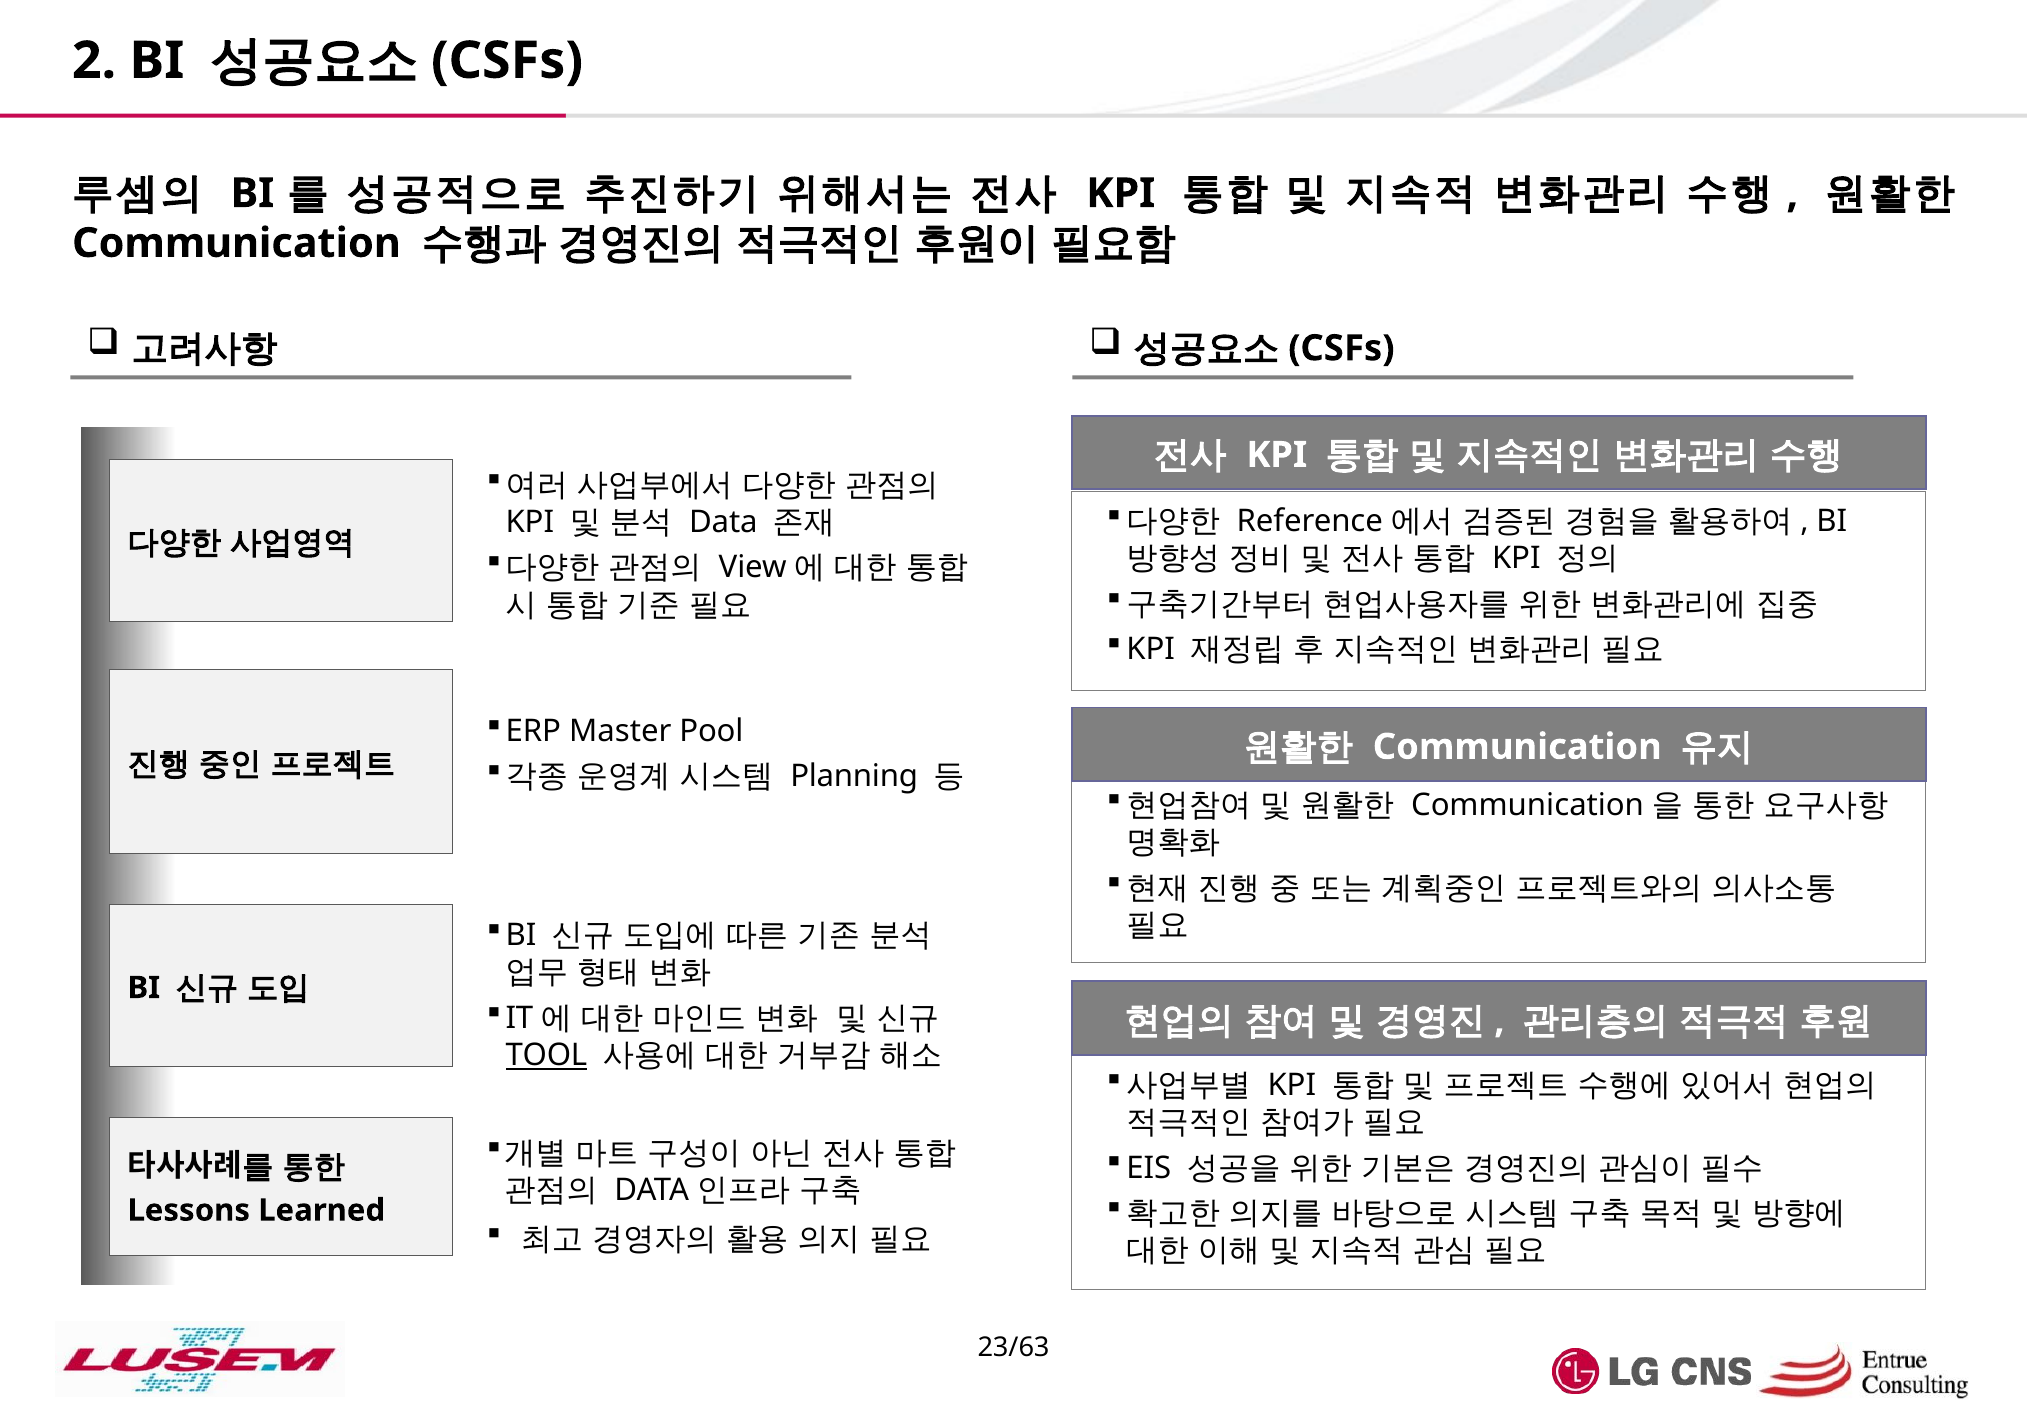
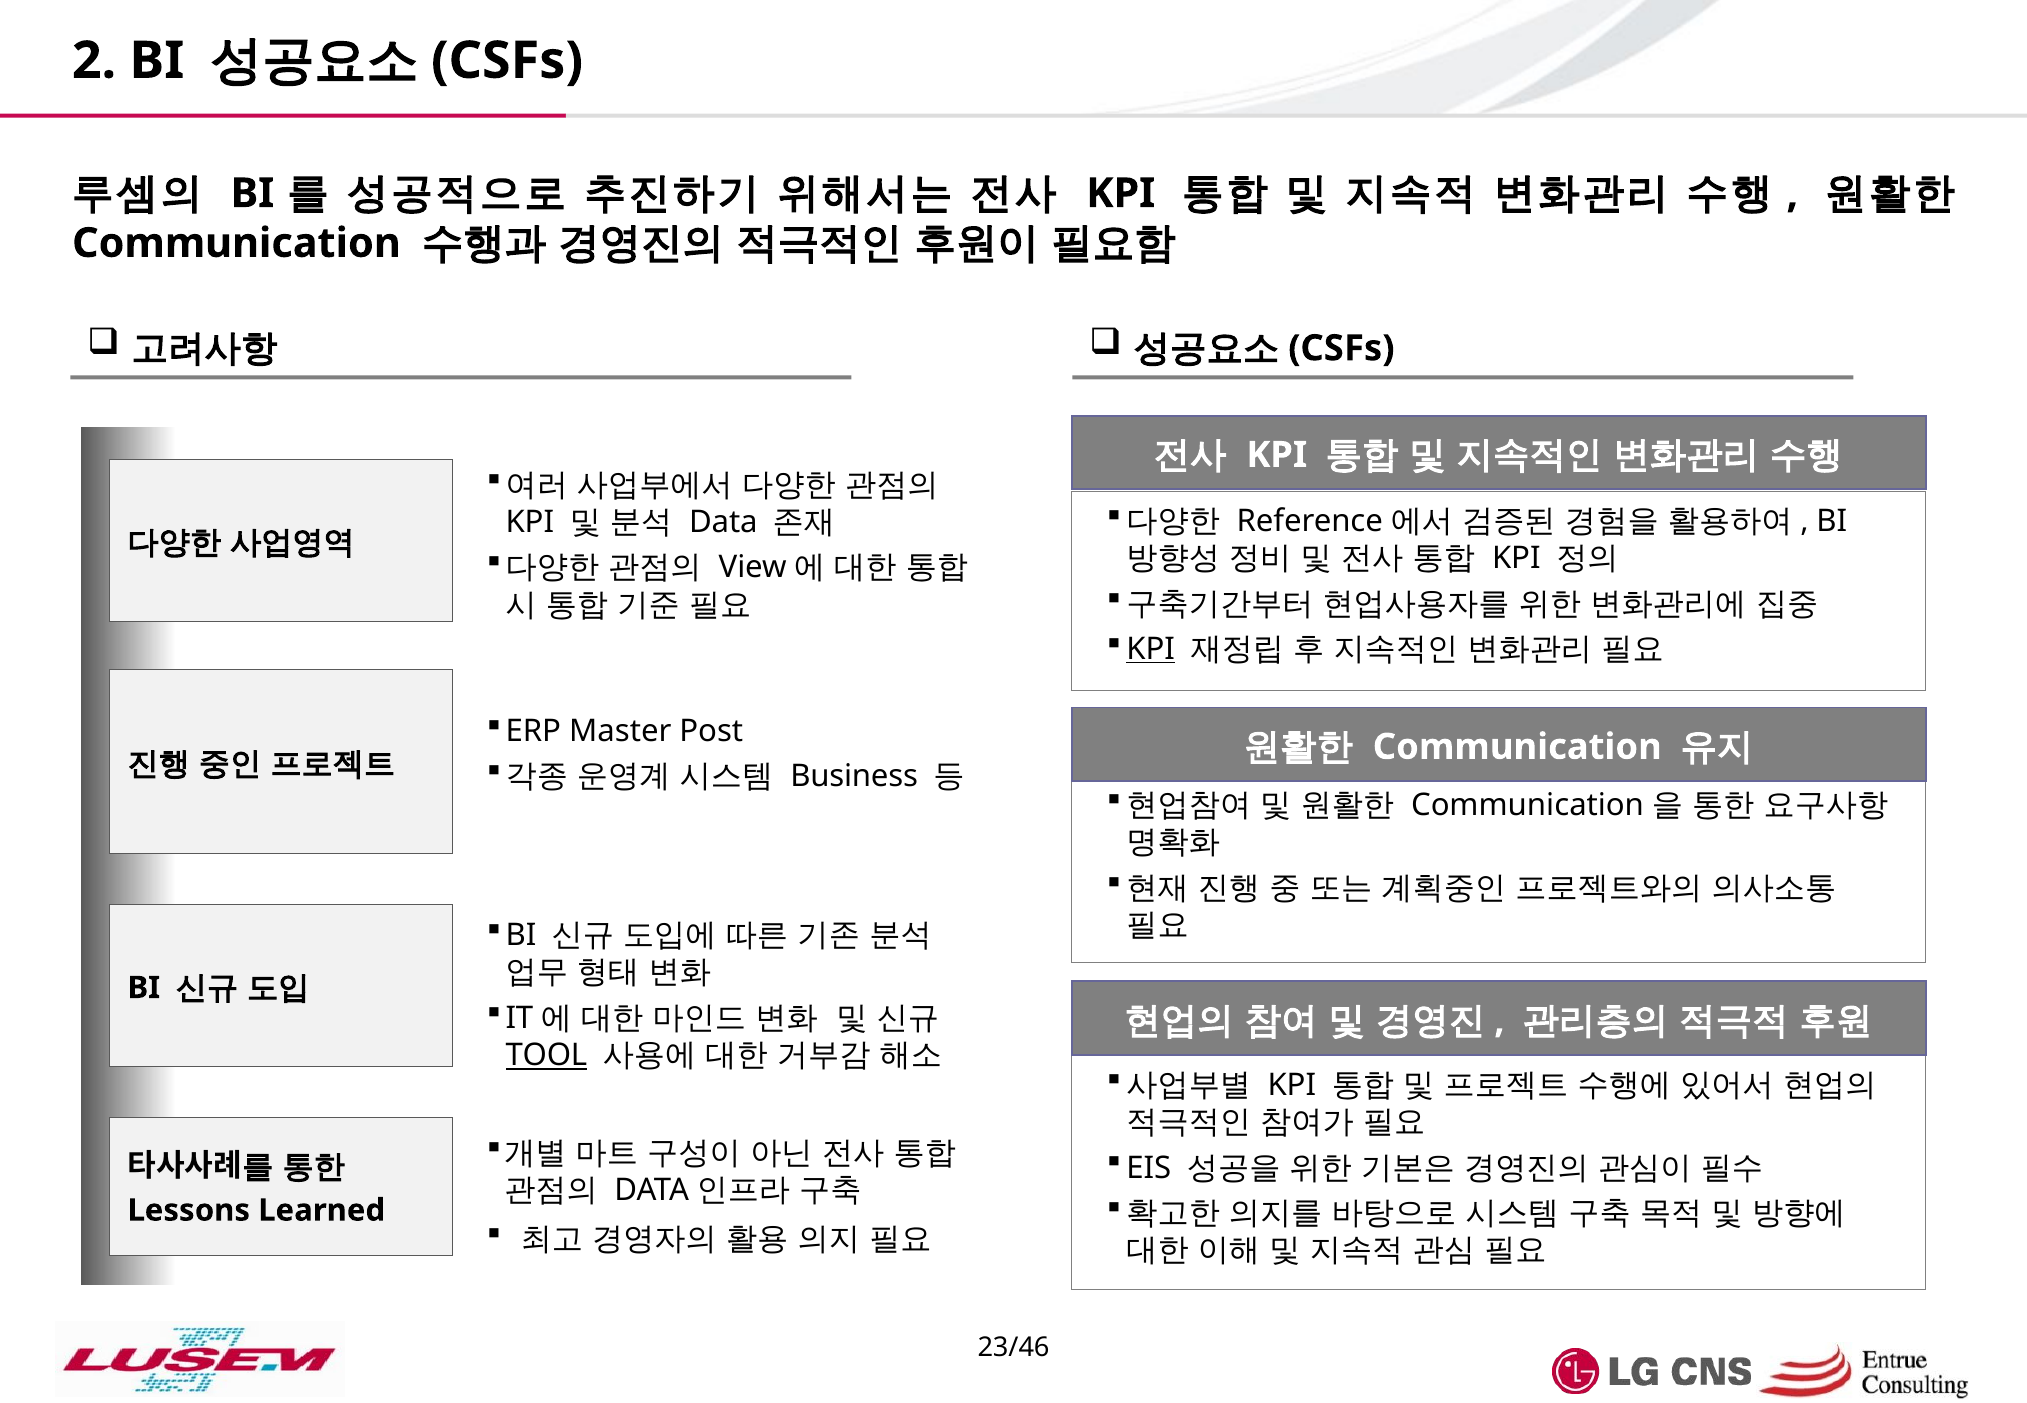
KPI at (1151, 649) underline: none -> present
Pool: Pool -> Post
Planning: Planning -> Business
23/63: 23/63 -> 23/46
